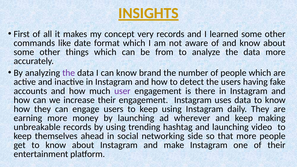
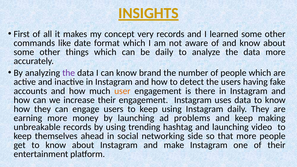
be from: from -> daily
user colour: purple -> orange
wherever: wherever -> problems
